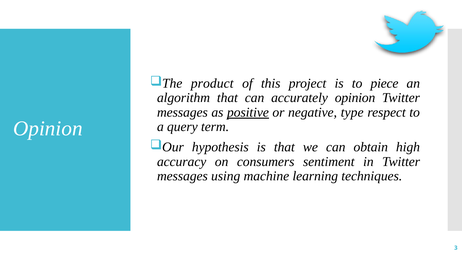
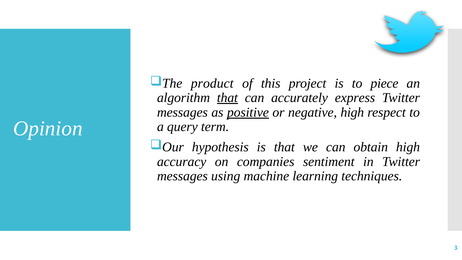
that at (227, 98) underline: none -> present
accurately opinion: opinion -> express
negative type: type -> high
consumers: consumers -> companies
